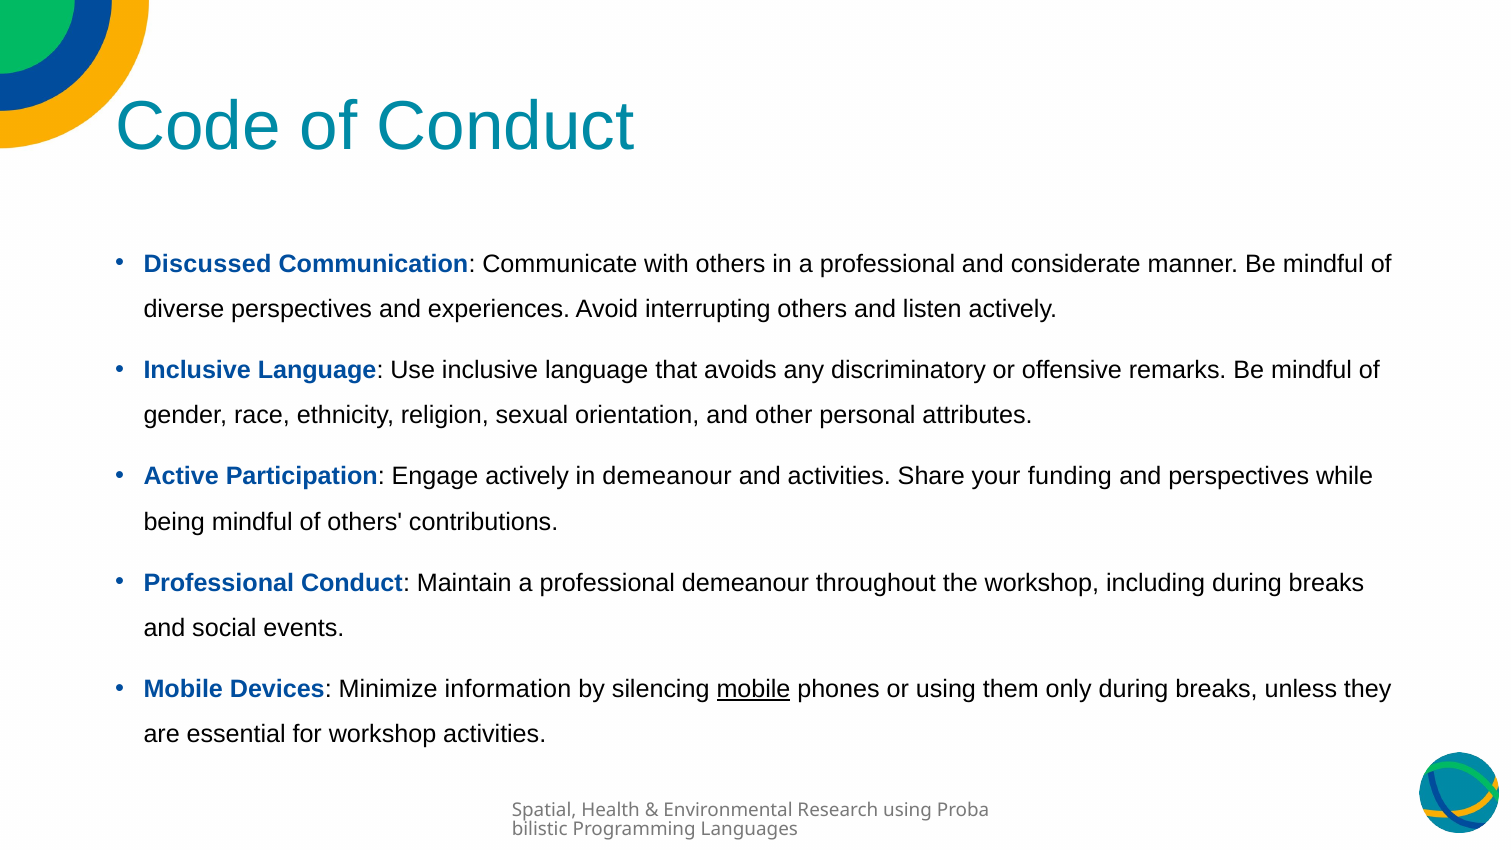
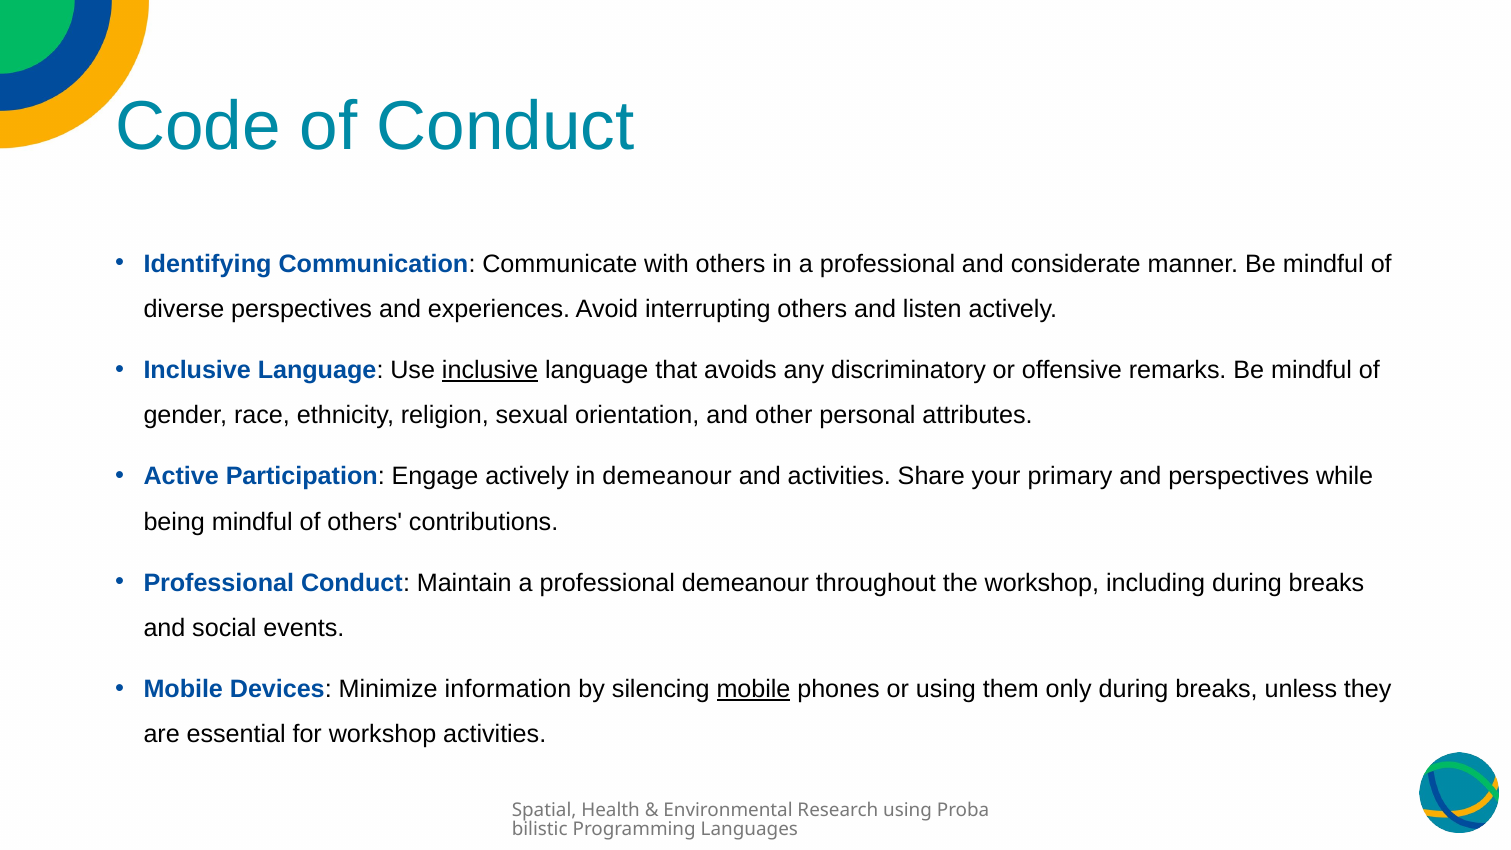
Discussed: Discussed -> Identifying
inclusive at (490, 370) underline: none -> present
funding: funding -> primary
